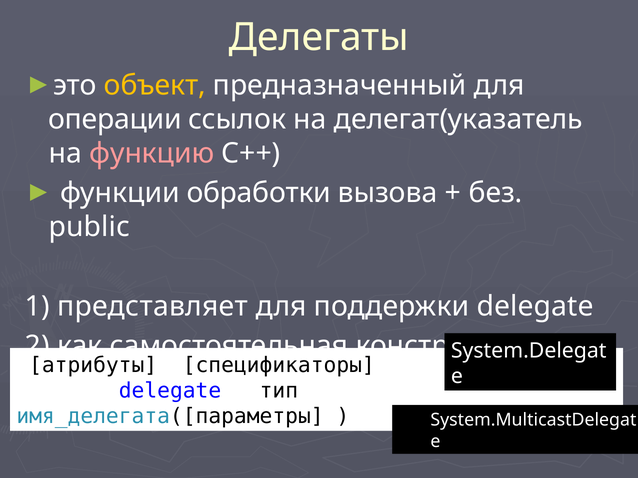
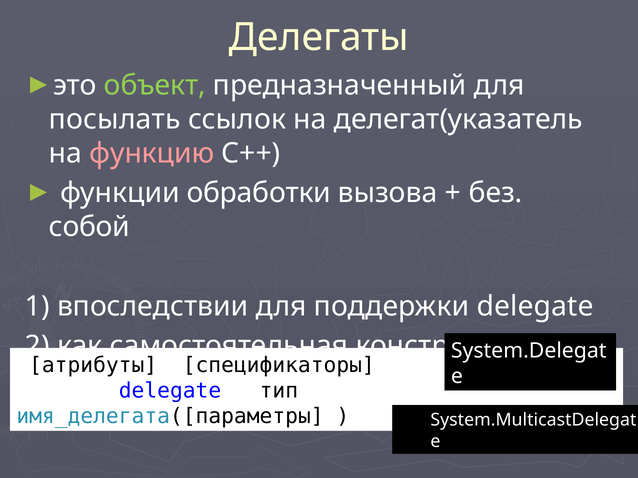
объект colour: yellow -> light green
операции: операции -> посылать
public at (89, 227): public -> собой
представляет: представляет -> впоследствии
